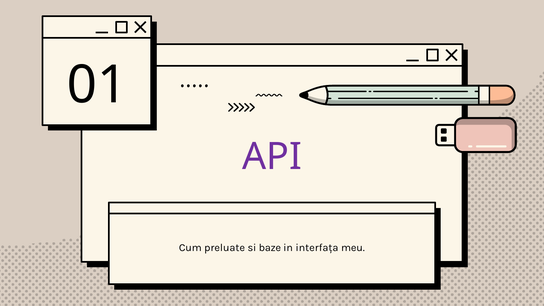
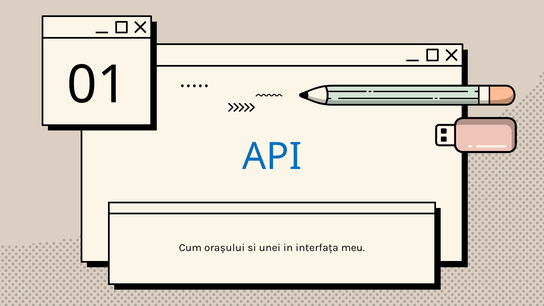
API colour: purple -> blue
preluate: preluate -> orașului
baze: baze -> unei
